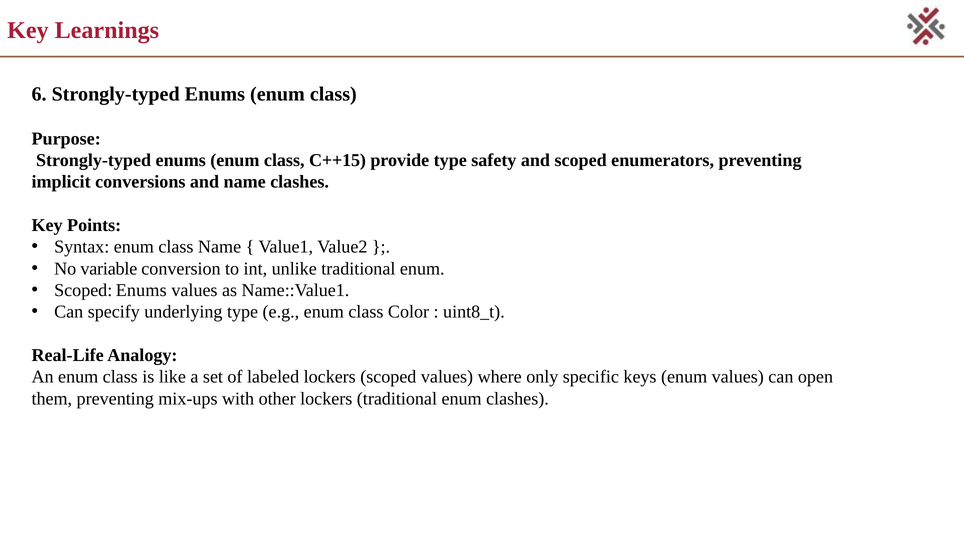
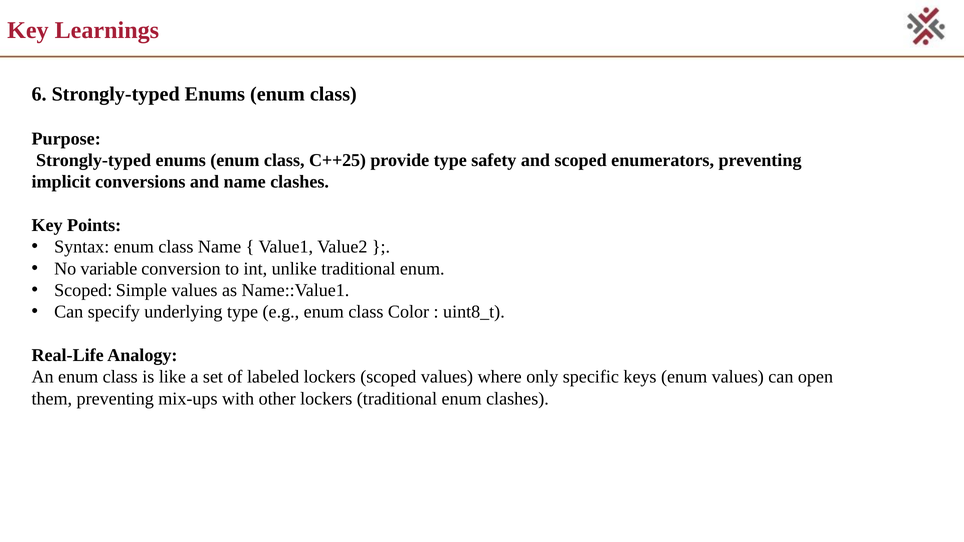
C++15: C++15 -> C++25
Scoped Enums: Enums -> Simple
